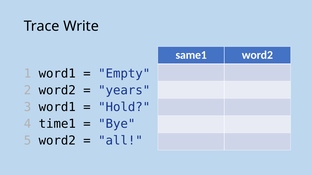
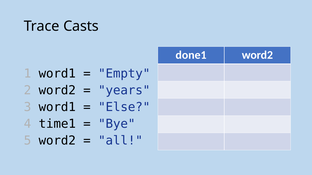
Write: Write -> Casts
same1: same1 -> done1
Hold: Hold -> Else
